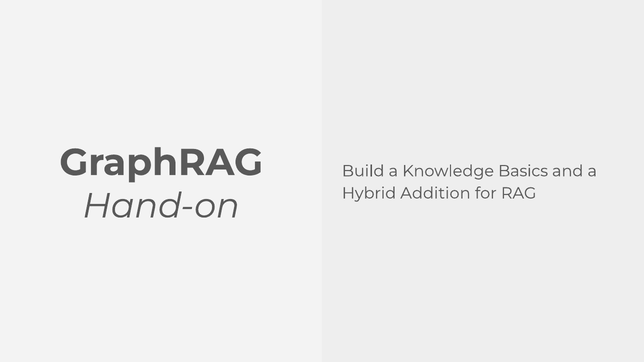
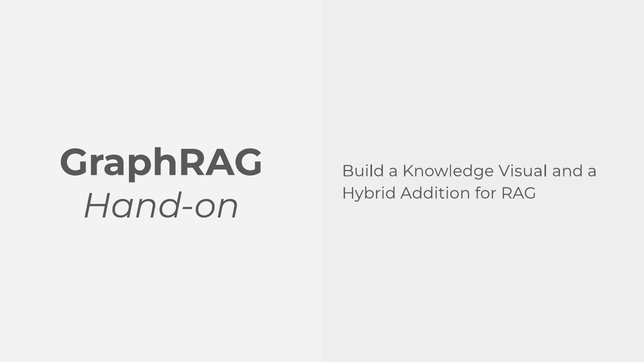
Basics: Basics -> Visual
